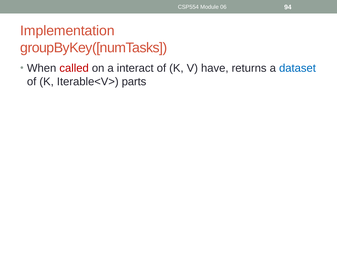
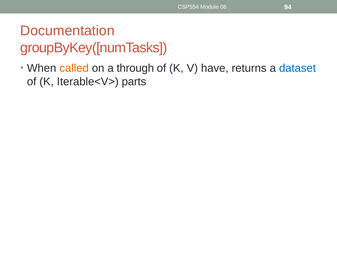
Implementation: Implementation -> Documentation
called colour: red -> orange
interact: interact -> through
